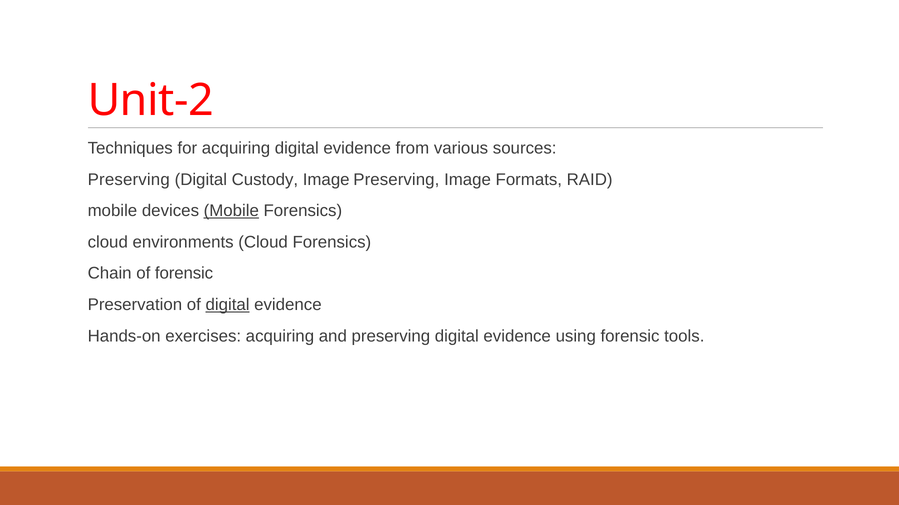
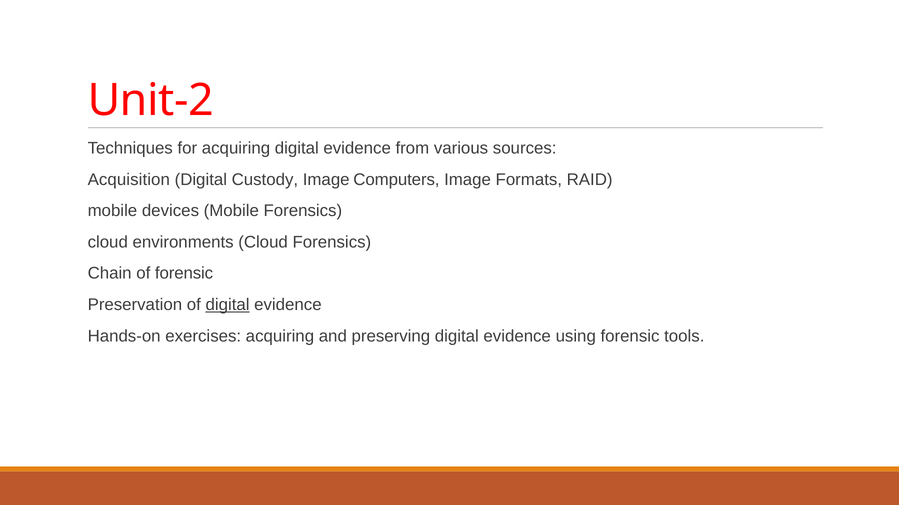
Preserving at (129, 180): Preserving -> Acquisition
Image Preserving: Preserving -> Computers
Mobile at (231, 211) underline: present -> none
